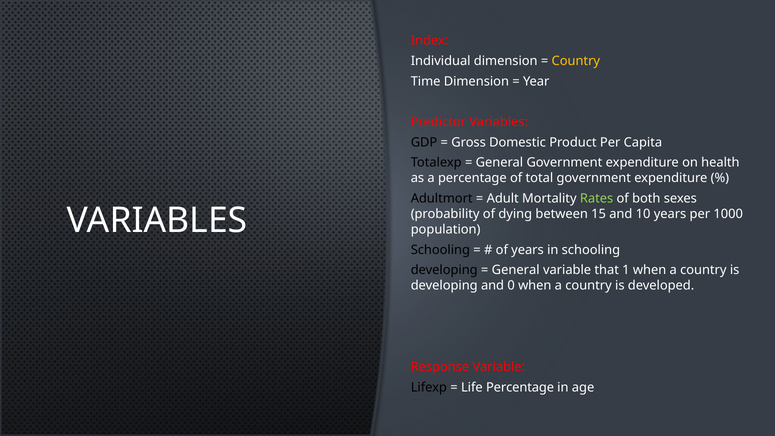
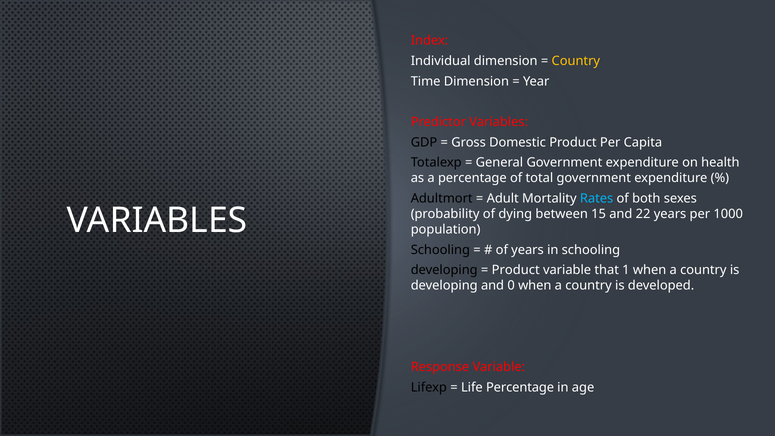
Rates colour: light green -> light blue
10: 10 -> 22
General at (516, 270): General -> Product
